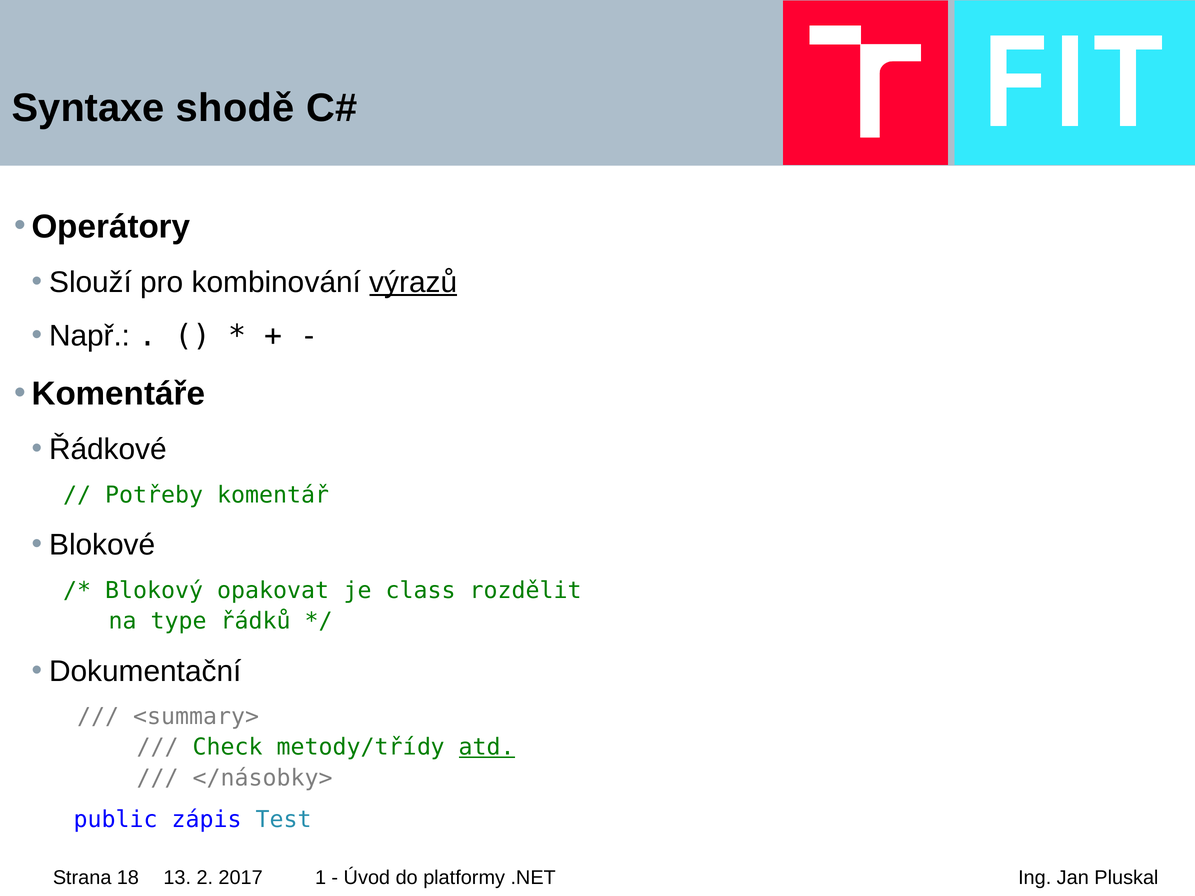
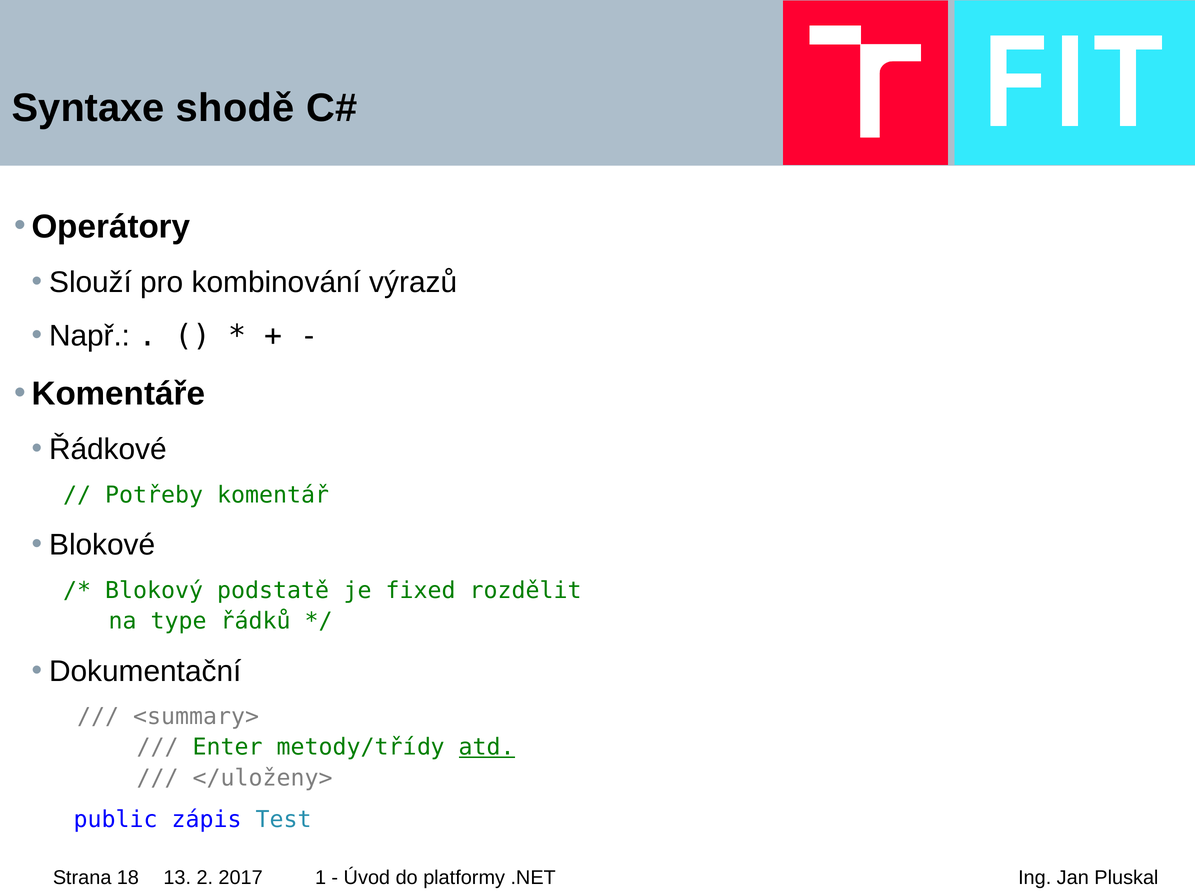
výrazů underline: present -> none
opakovat: opakovat -> podstatě
class: class -> fixed
Check: Check -> Enter
</násobky>: </násobky> -> </uloženy>
